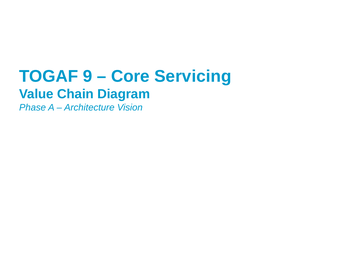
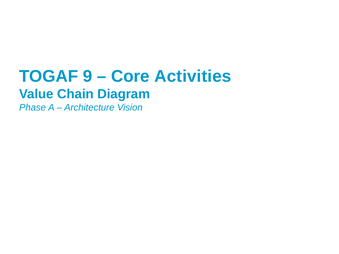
Servicing: Servicing -> Activities
